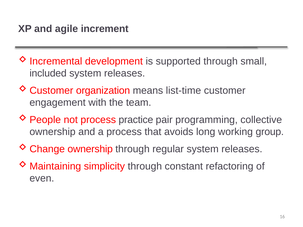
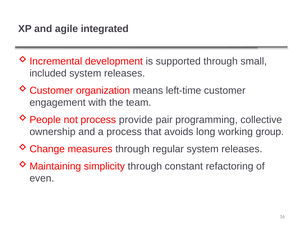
increment: increment -> integrated
list-time: list-time -> left-time
practice: practice -> provide
ownership at (90, 149): ownership -> measures
